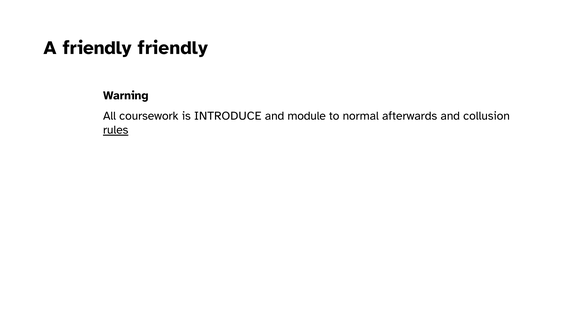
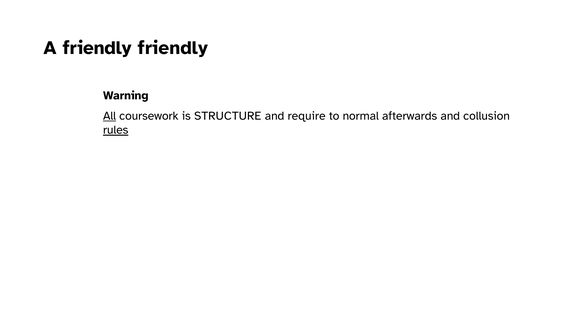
All underline: none -> present
INTRODUCE: INTRODUCE -> STRUCTURE
module: module -> require
